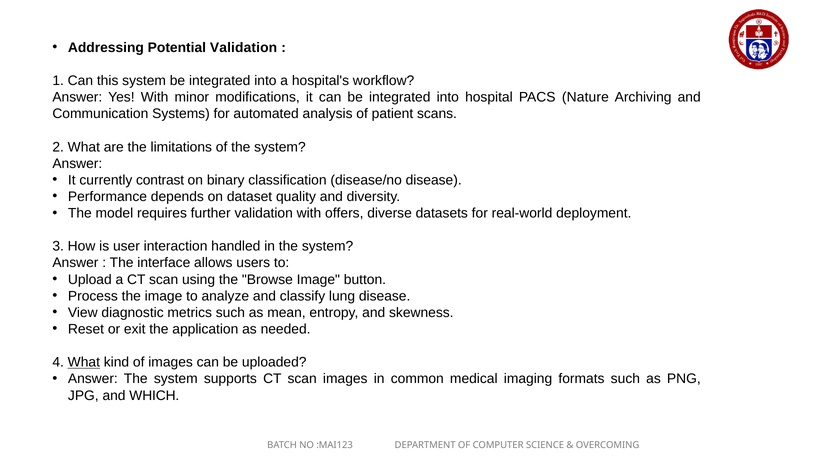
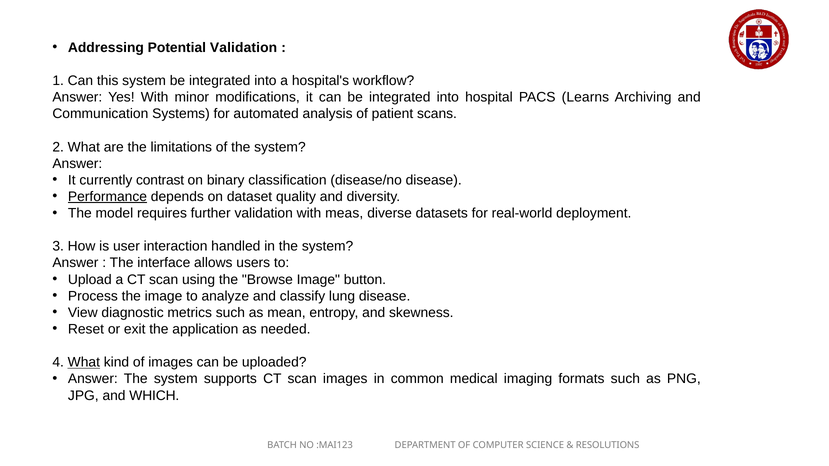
Nature: Nature -> Learns
Performance underline: none -> present
offers: offers -> meas
OVERCOMING: OVERCOMING -> RESOLUTIONS
